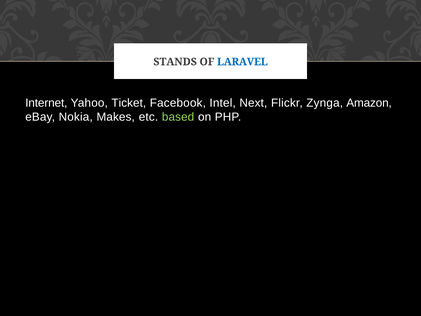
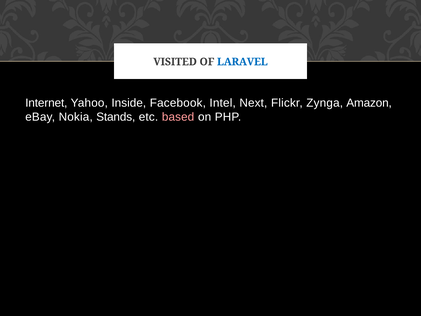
STANDS: STANDS -> VISITED
Ticket: Ticket -> Inside
Makes: Makes -> Stands
based colour: light green -> pink
